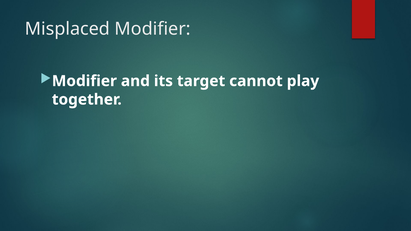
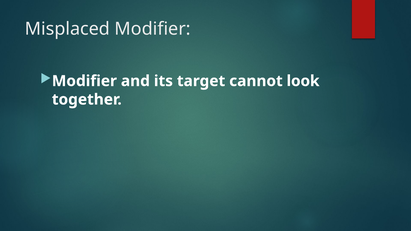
play: play -> look
